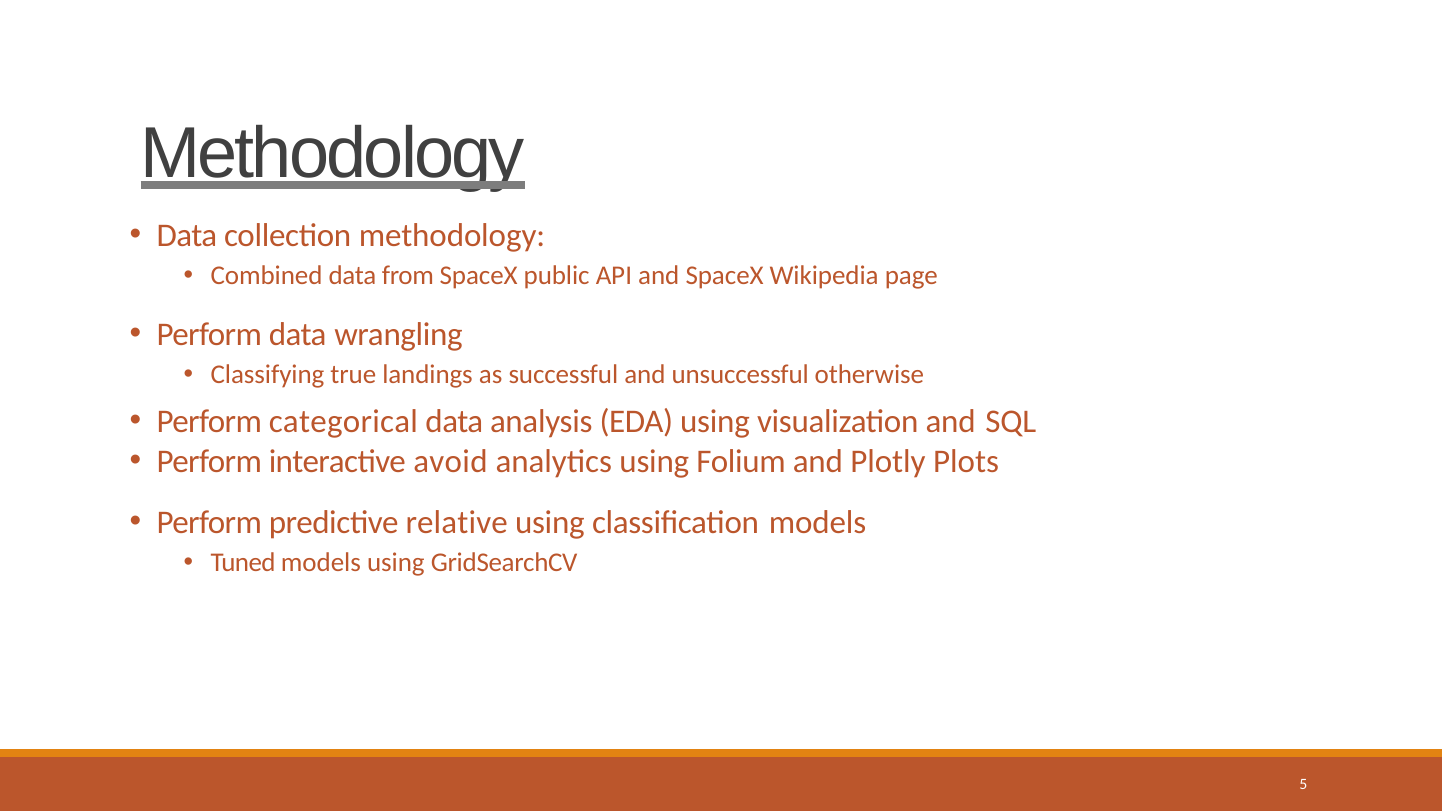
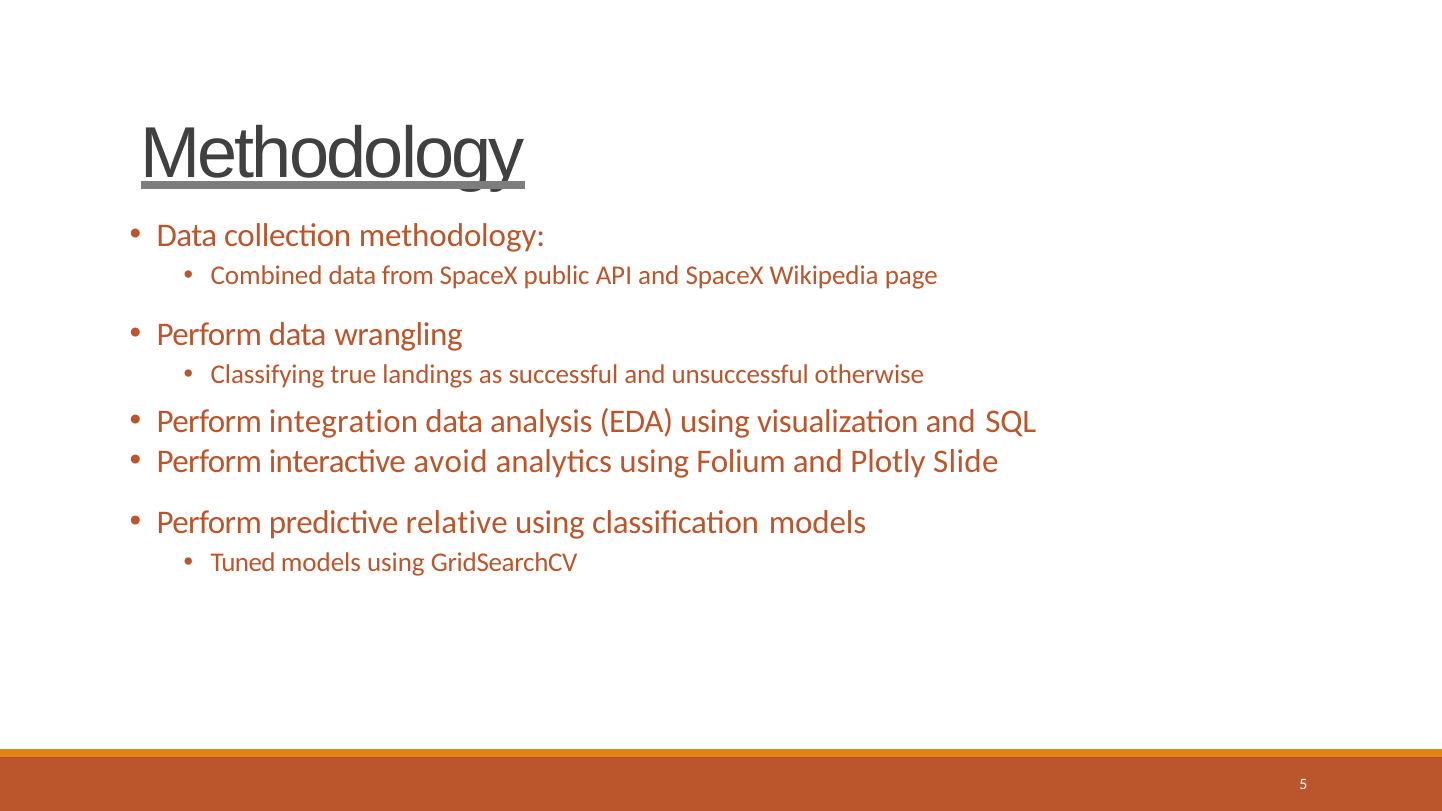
categorical: categorical -> integration
Plots: Plots -> Slide
